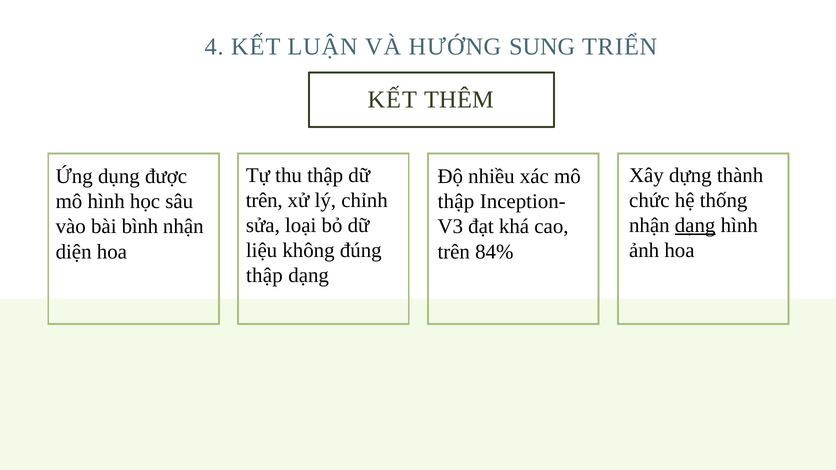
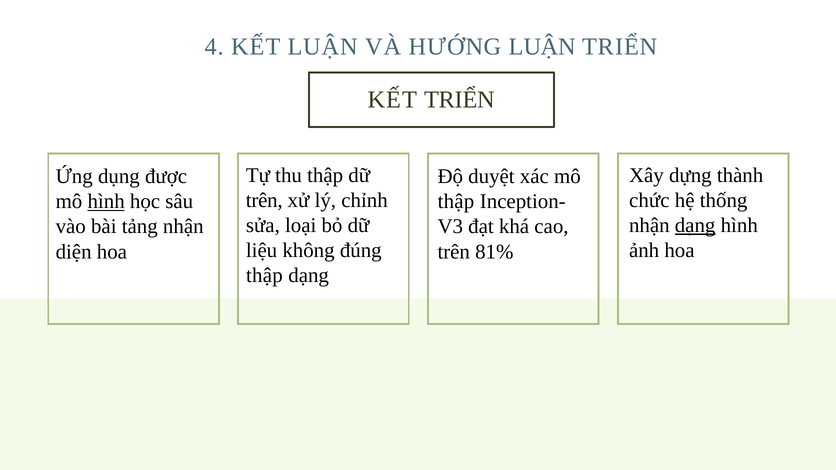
HƯỚNG SUNG: SUNG -> LUẬN
KẾT THÊM: THÊM -> TRIỂN
nhiều: nhiều -> duyệt
hình at (106, 202) underline: none -> present
bình: bình -> tảng
84%: 84% -> 81%
